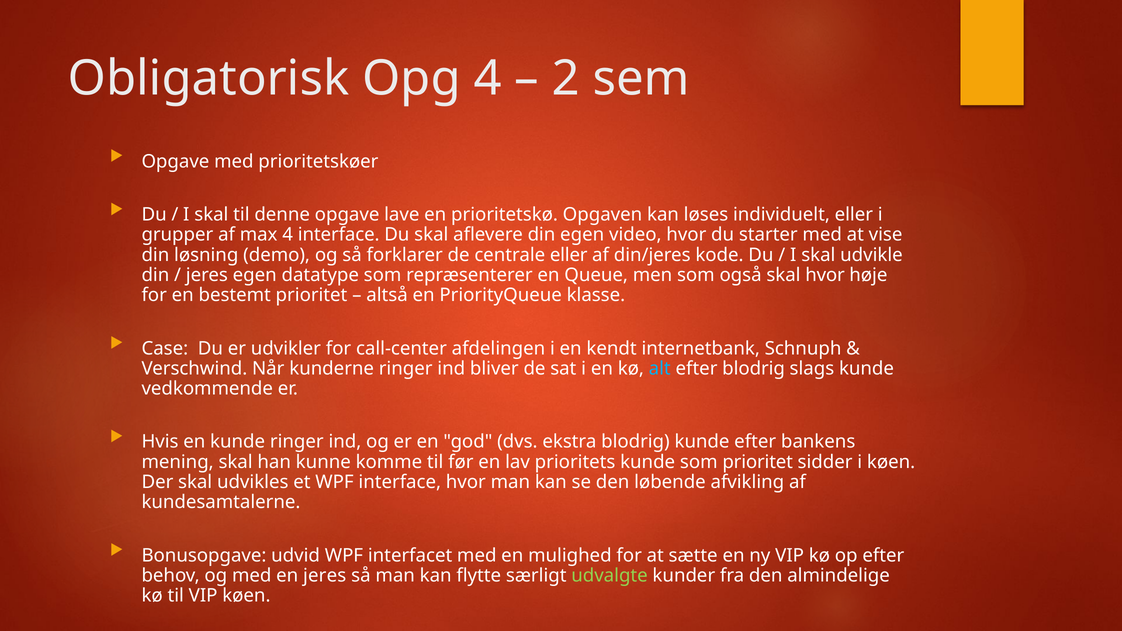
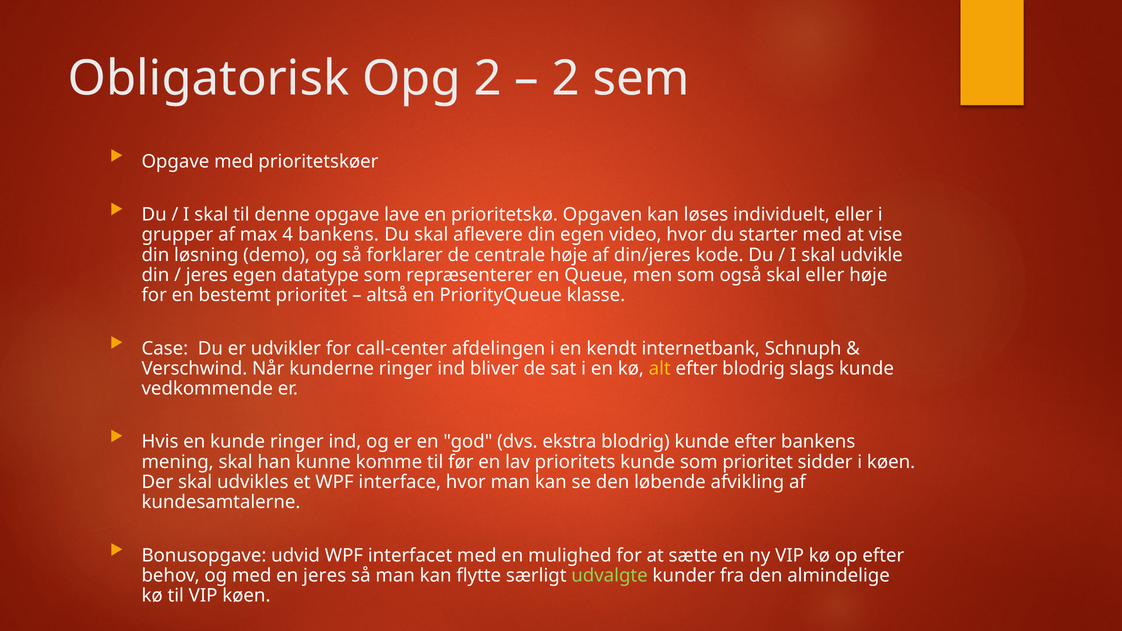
Opg 4: 4 -> 2
4 interface: interface -> bankens
centrale eller: eller -> høje
skal hvor: hvor -> eller
alt colour: light blue -> yellow
